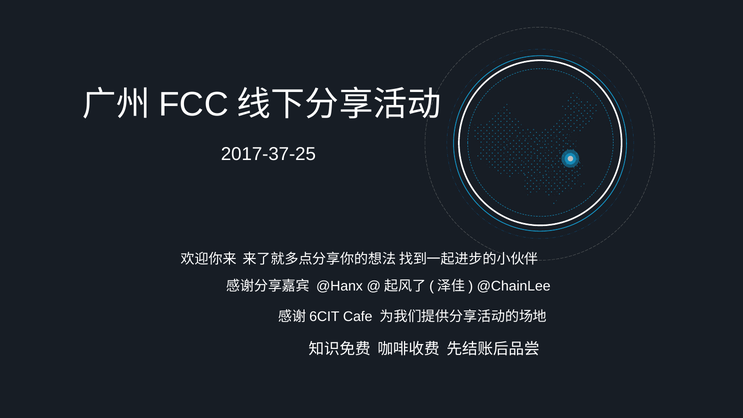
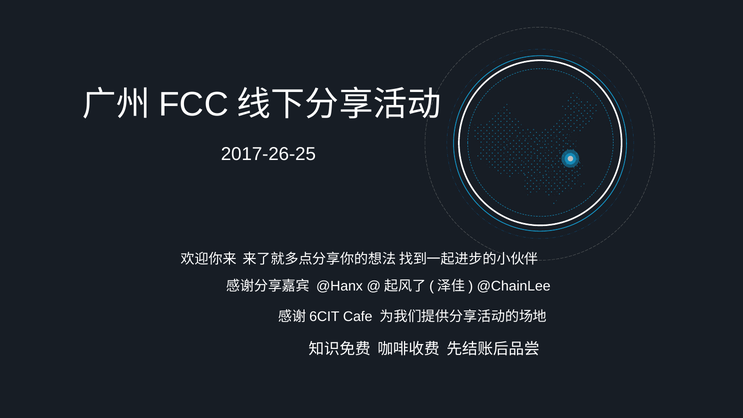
2017-37-25: 2017-37-25 -> 2017-26-25
